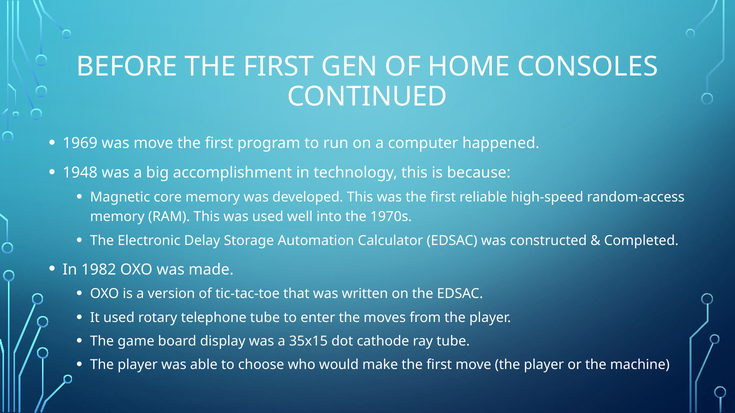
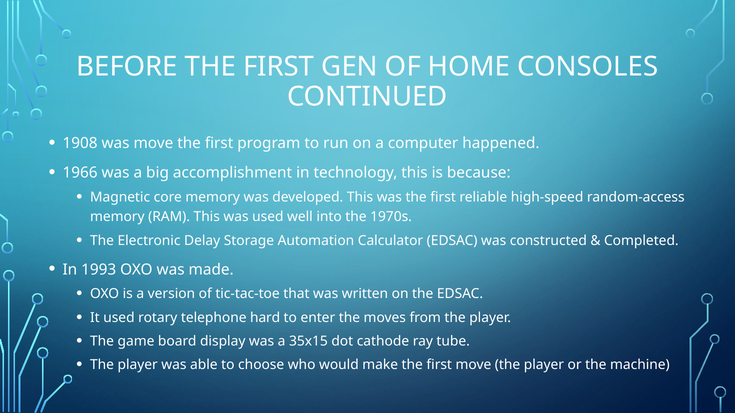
1969: 1969 -> 1908
1948: 1948 -> 1966
1982: 1982 -> 1993
telephone tube: tube -> hard
